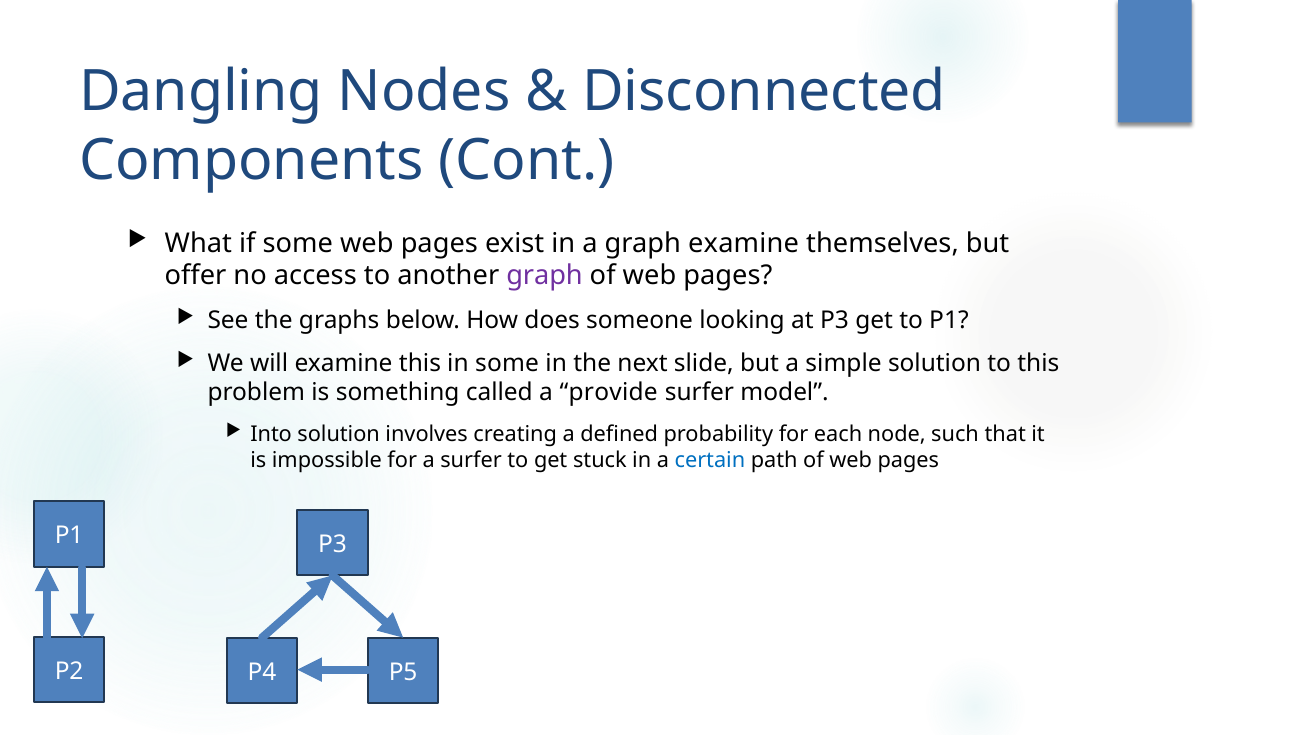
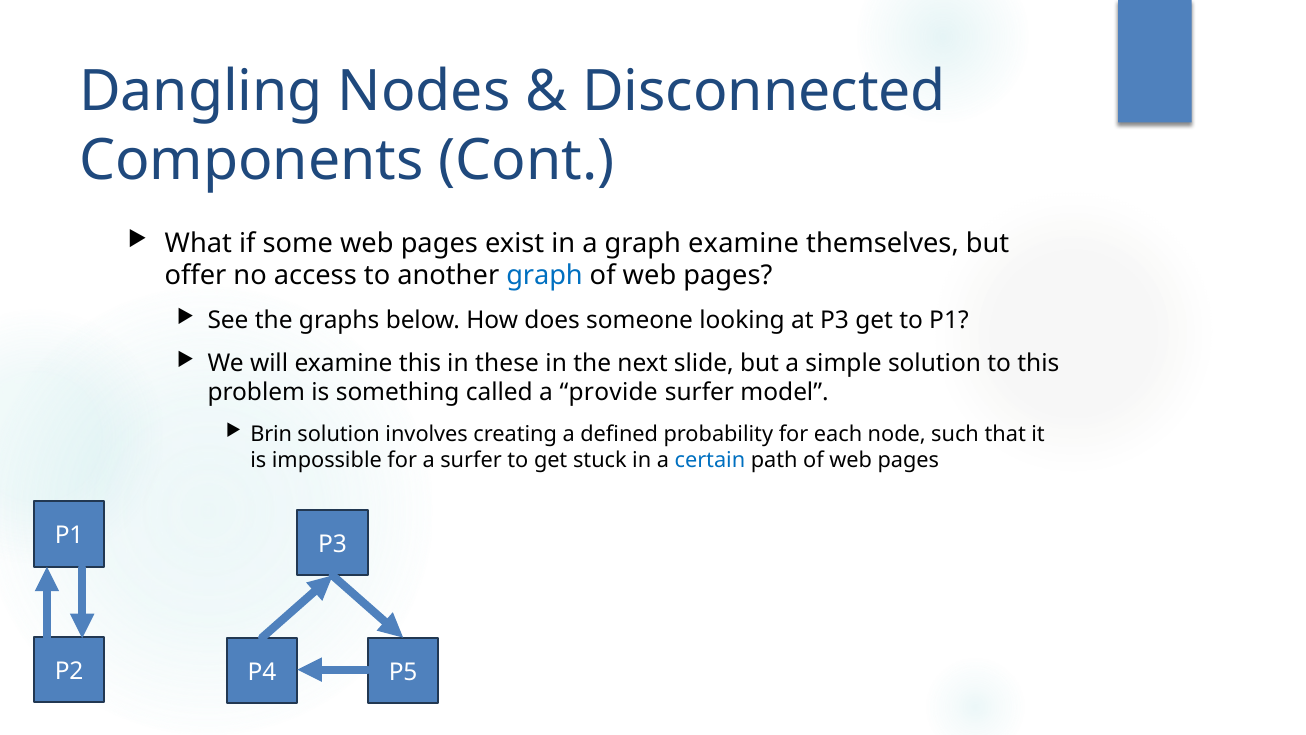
graph at (545, 276) colour: purple -> blue
in some: some -> these
Into: Into -> Brin
